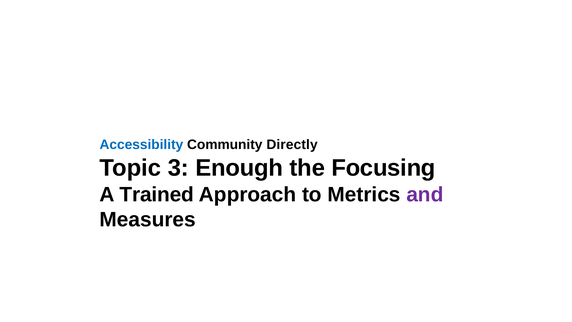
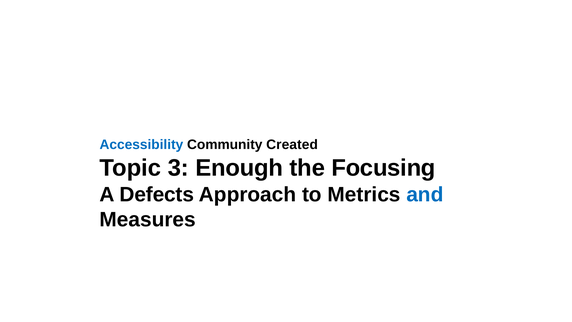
Directly: Directly -> Created
Trained: Trained -> Defects
and colour: purple -> blue
